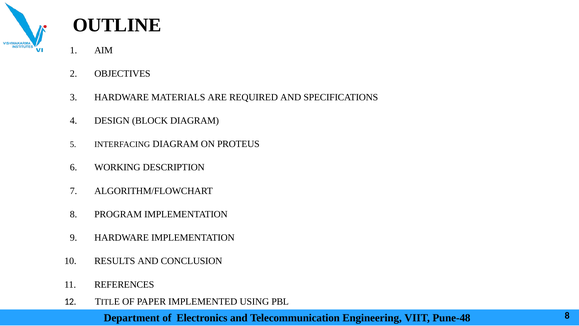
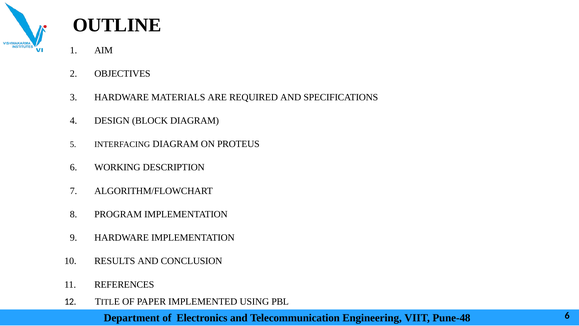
Pune-48 8: 8 -> 6
